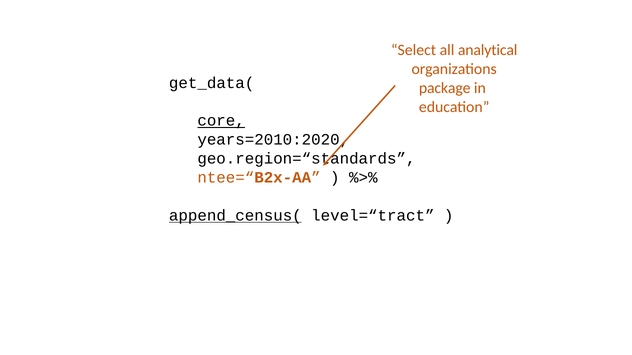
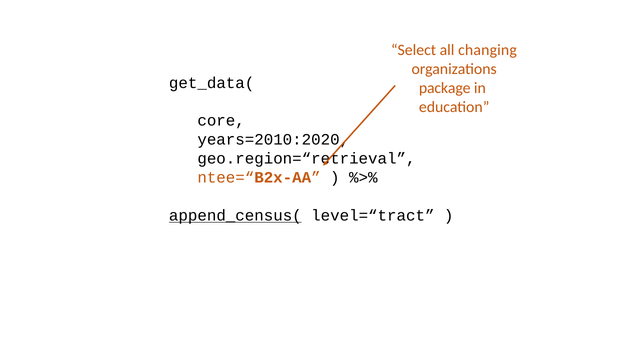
analytical: analytical -> changing
core underline: present -> none
geo.region=“standards: geo.region=“standards -> geo.region=“retrieval
